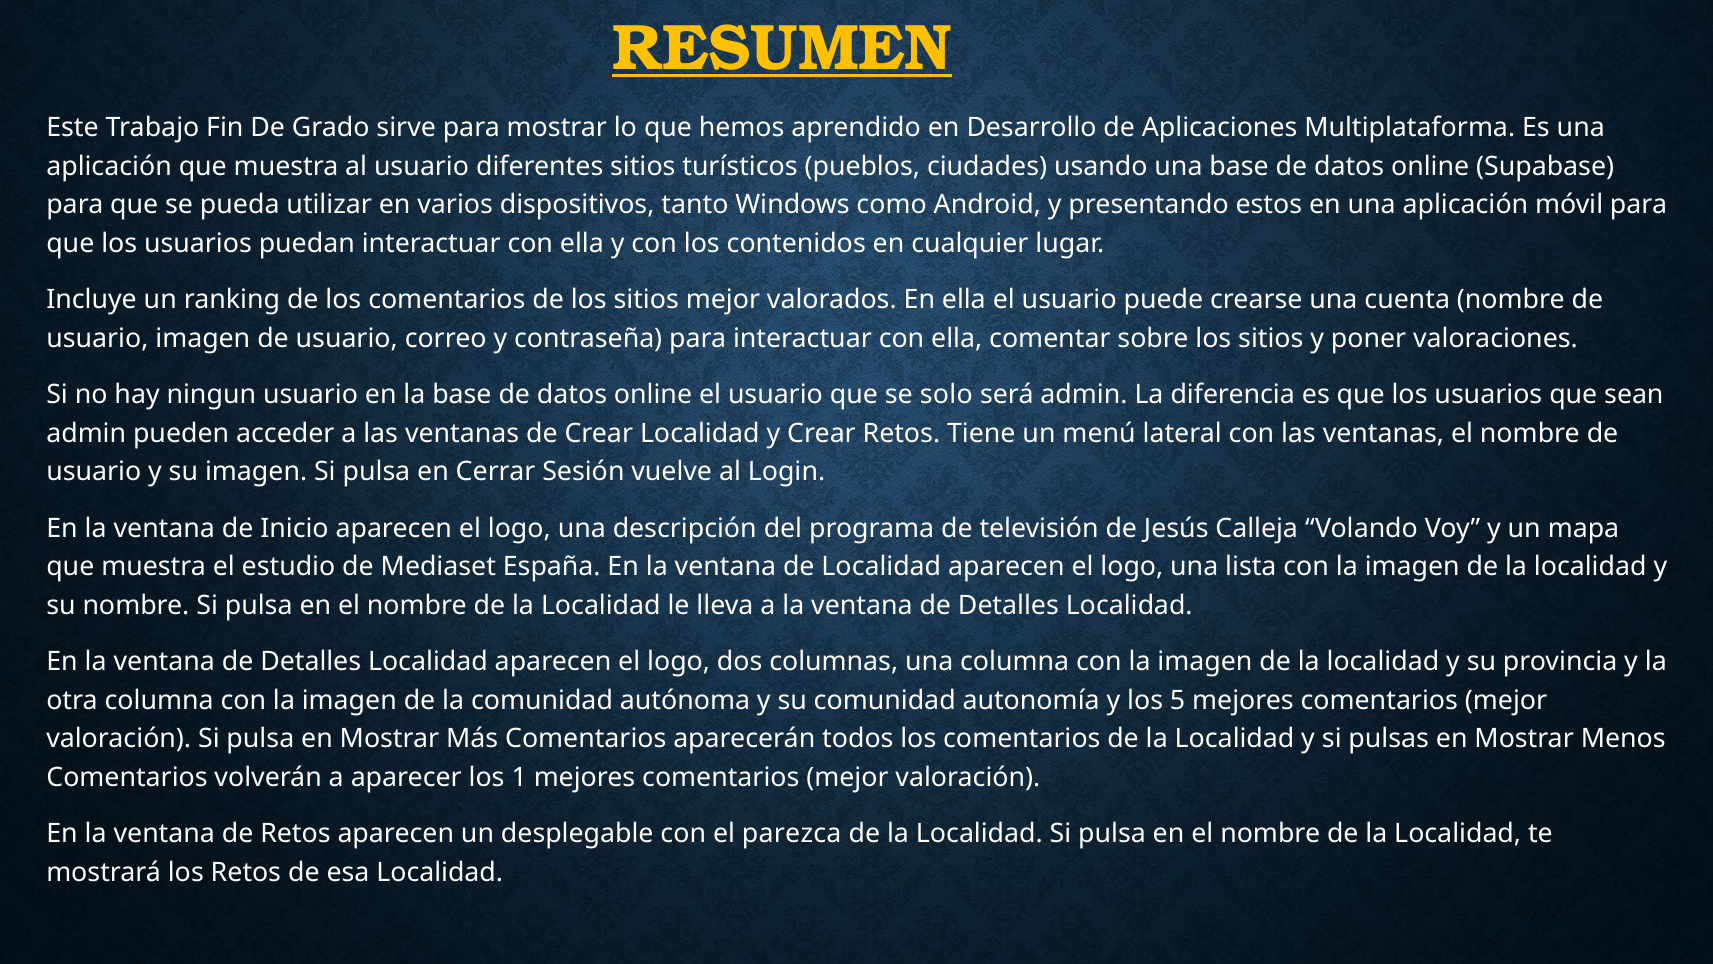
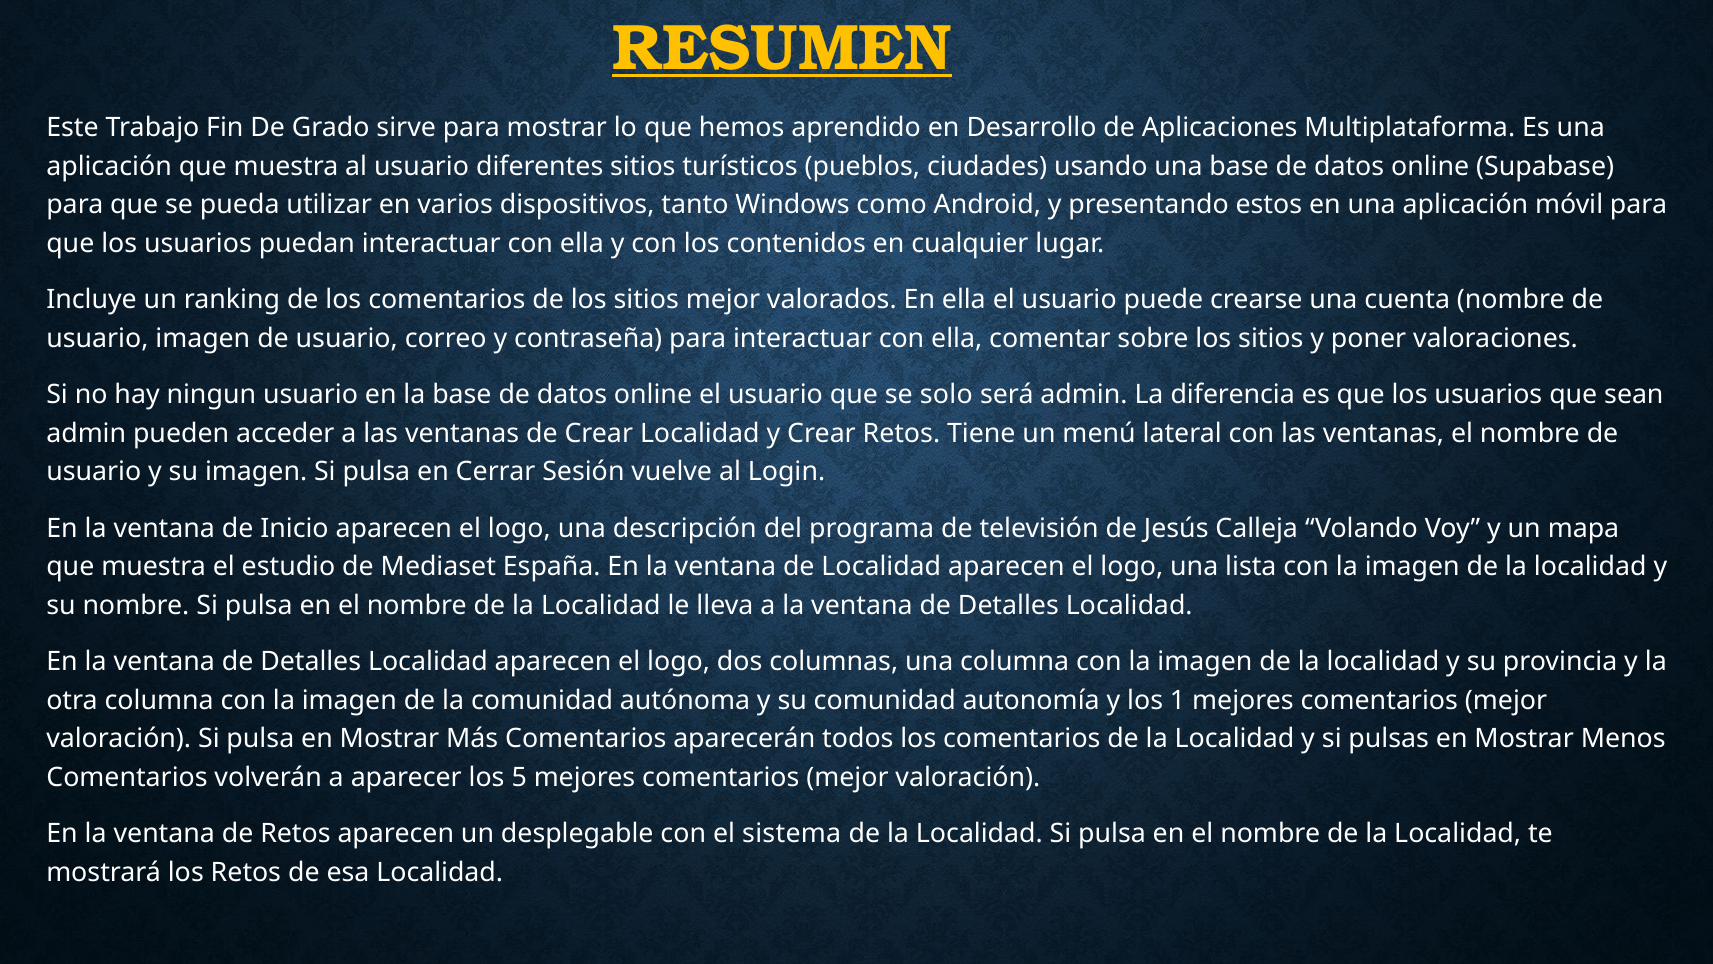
5: 5 -> 1
1: 1 -> 5
parezca: parezca -> sistema
